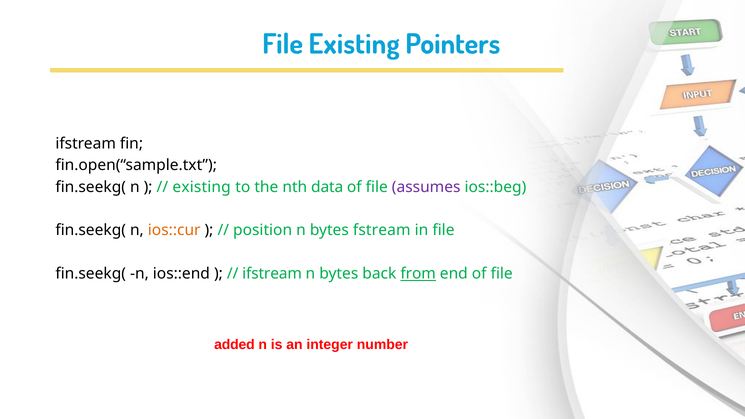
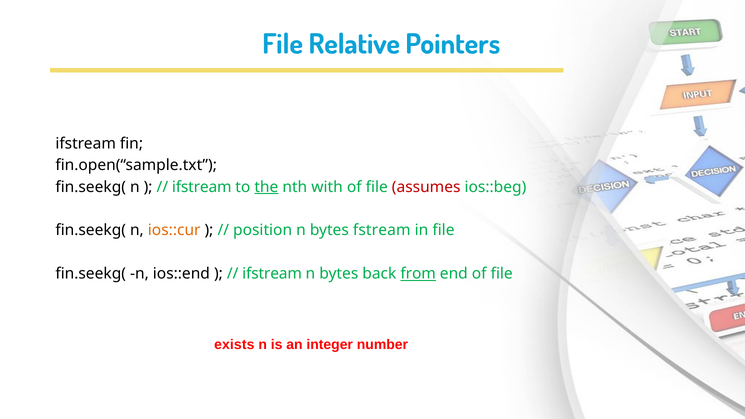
File Existing: Existing -> Relative
existing at (202, 187): existing -> ifstream
the underline: none -> present
data: data -> with
assumes colour: purple -> red
added: added -> exists
